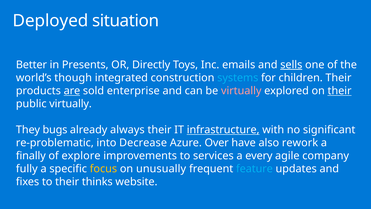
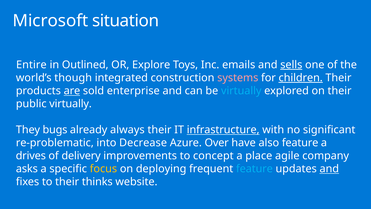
Deployed: Deployed -> Microsoft
Better: Better -> Entire
Presents: Presents -> Outlined
Directly: Directly -> Explore
systems colour: light blue -> pink
children underline: none -> present
virtually at (241, 91) colour: pink -> light blue
their at (340, 91) underline: present -> none
also rework: rework -> feature
finally: finally -> drives
explore: explore -> delivery
services: services -> concept
every: every -> place
fully: fully -> asks
unusually: unusually -> deploying
and at (329, 169) underline: none -> present
